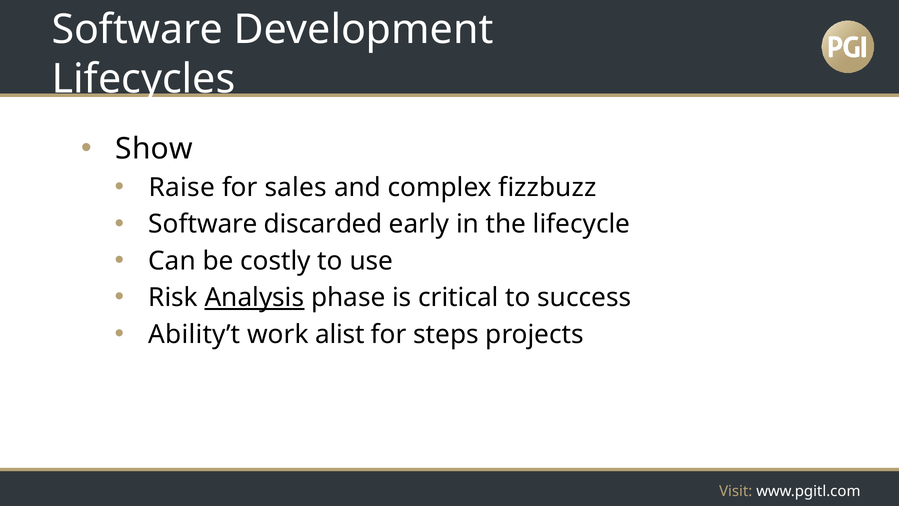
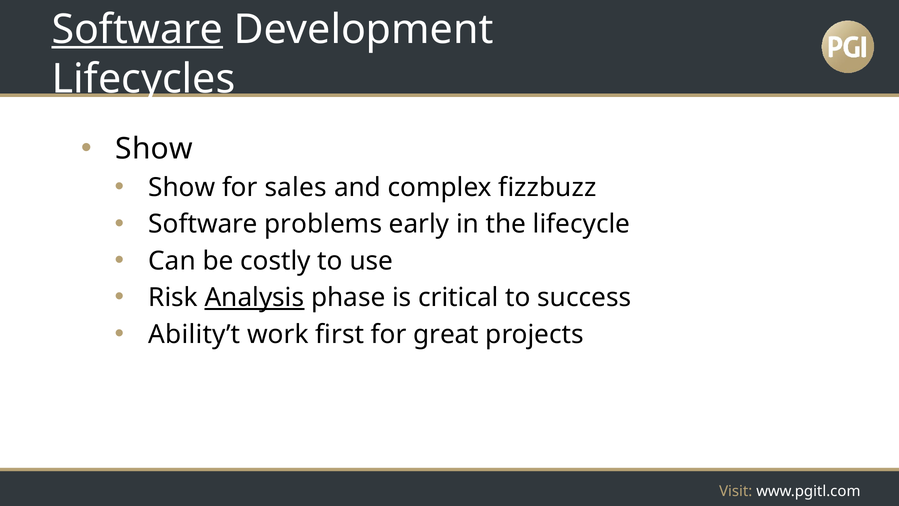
Software at (137, 30) underline: none -> present
Raise at (182, 188): Raise -> Show
discarded: discarded -> problems
alist: alist -> first
steps: steps -> great
